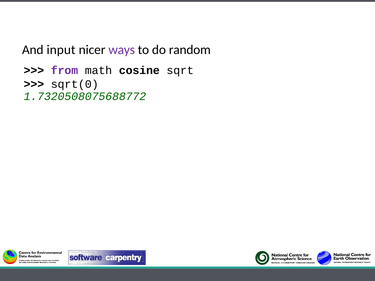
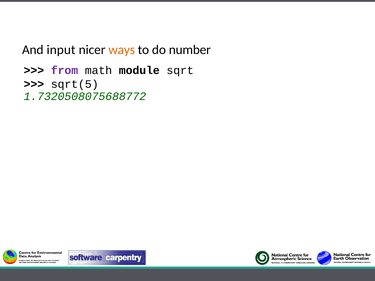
ways colour: purple -> orange
random: random -> number
cosine: cosine -> module
sqrt(0: sqrt(0 -> sqrt(5
